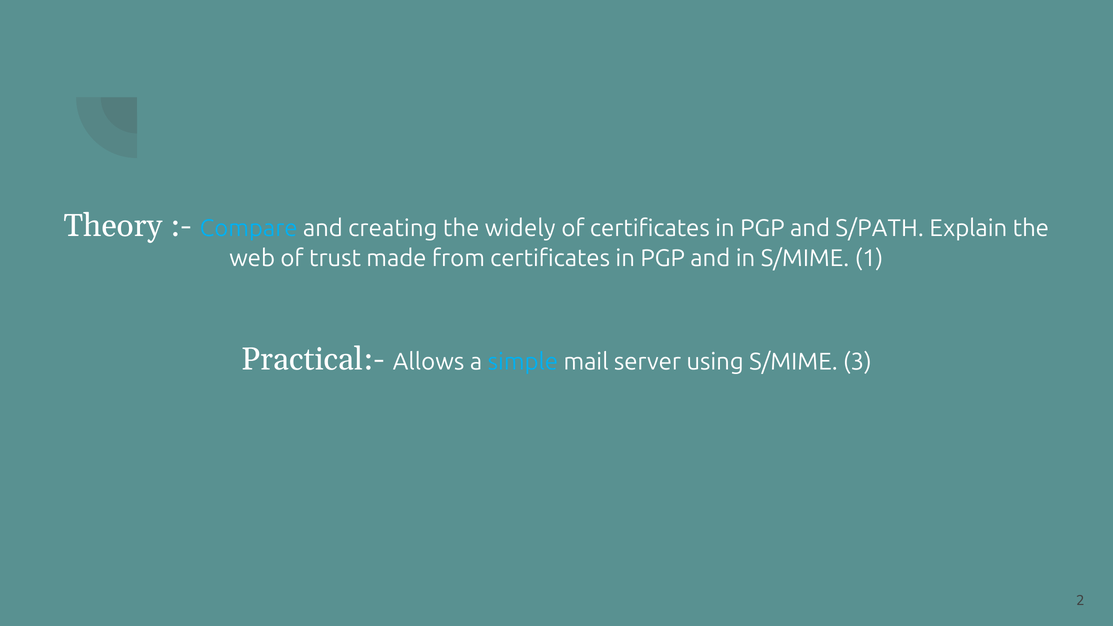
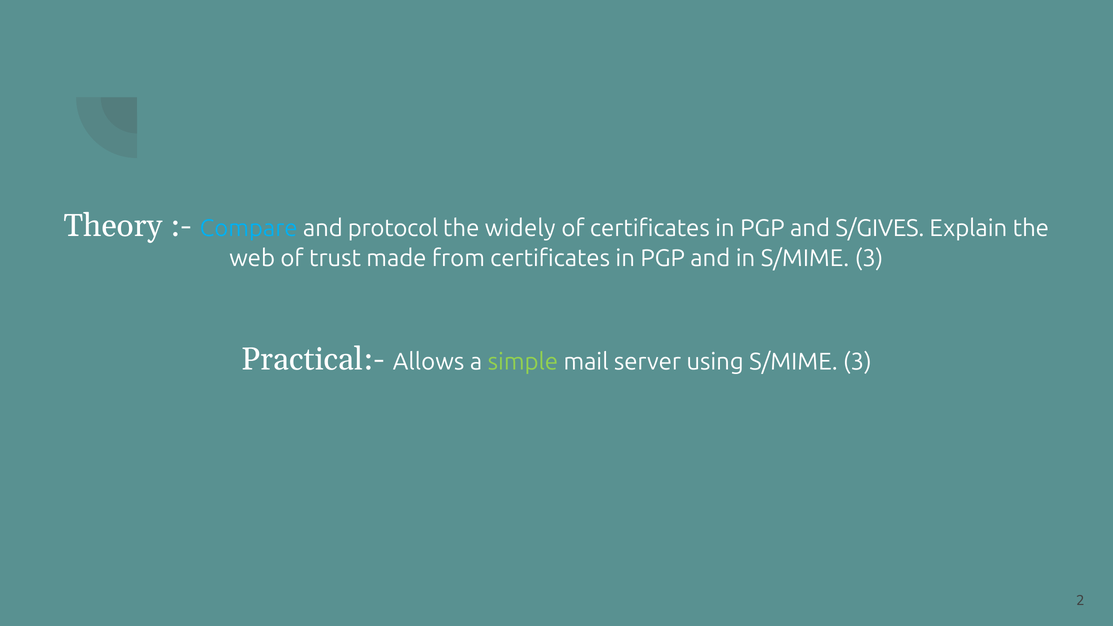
creating: creating -> protocol
S/PATH: S/PATH -> S/GIVES
in S/MIME 1: 1 -> 3
simple colour: light blue -> light green
